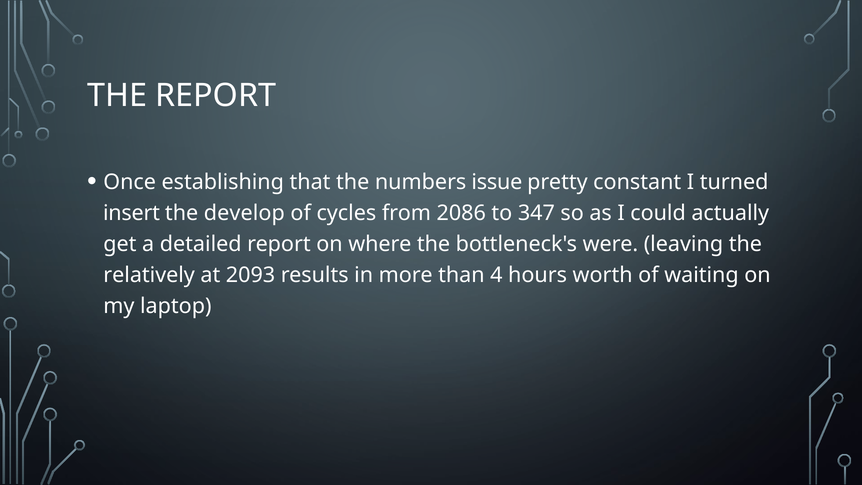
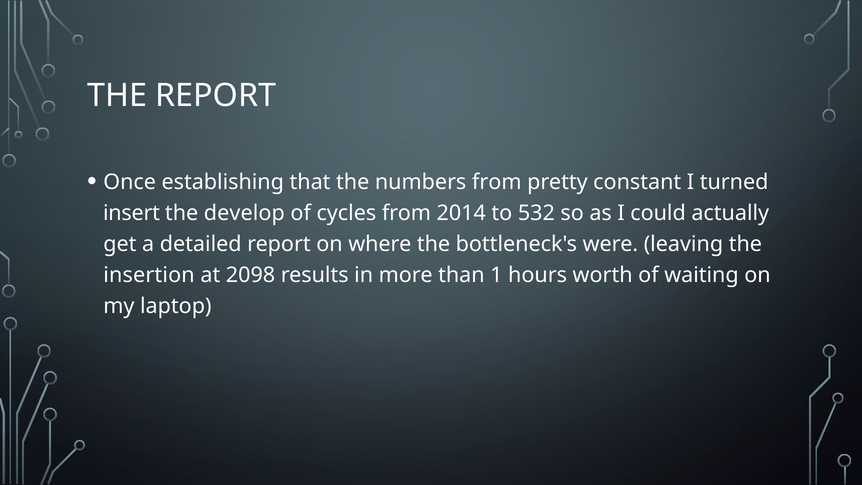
numbers issue: issue -> from
2086: 2086 -> 2014
347: 347 -> 532
relatively: relatively -> insertion
2093: 2093 -> 2098
4: 4 -> 1
